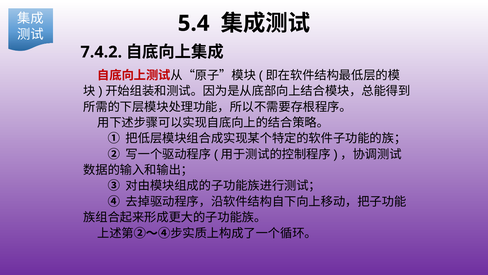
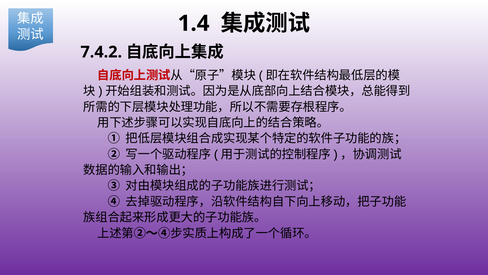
5.4: 5.4 -> 1.4
